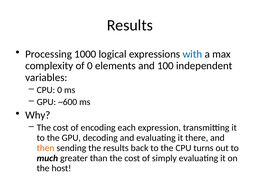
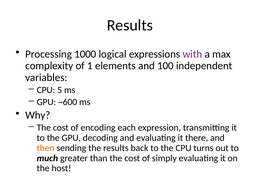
with colour: blue -> purple
of 0: 0 -> 1
CPU 0: 0 -> 5
